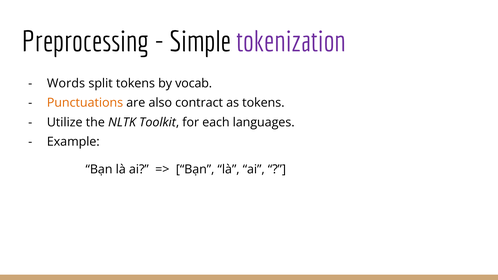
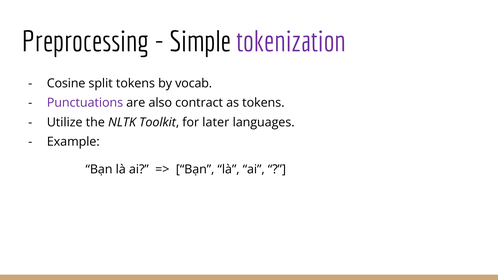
Words: Words -> Cosine
Punctuations colour: orange -> purple
each: each -> later
